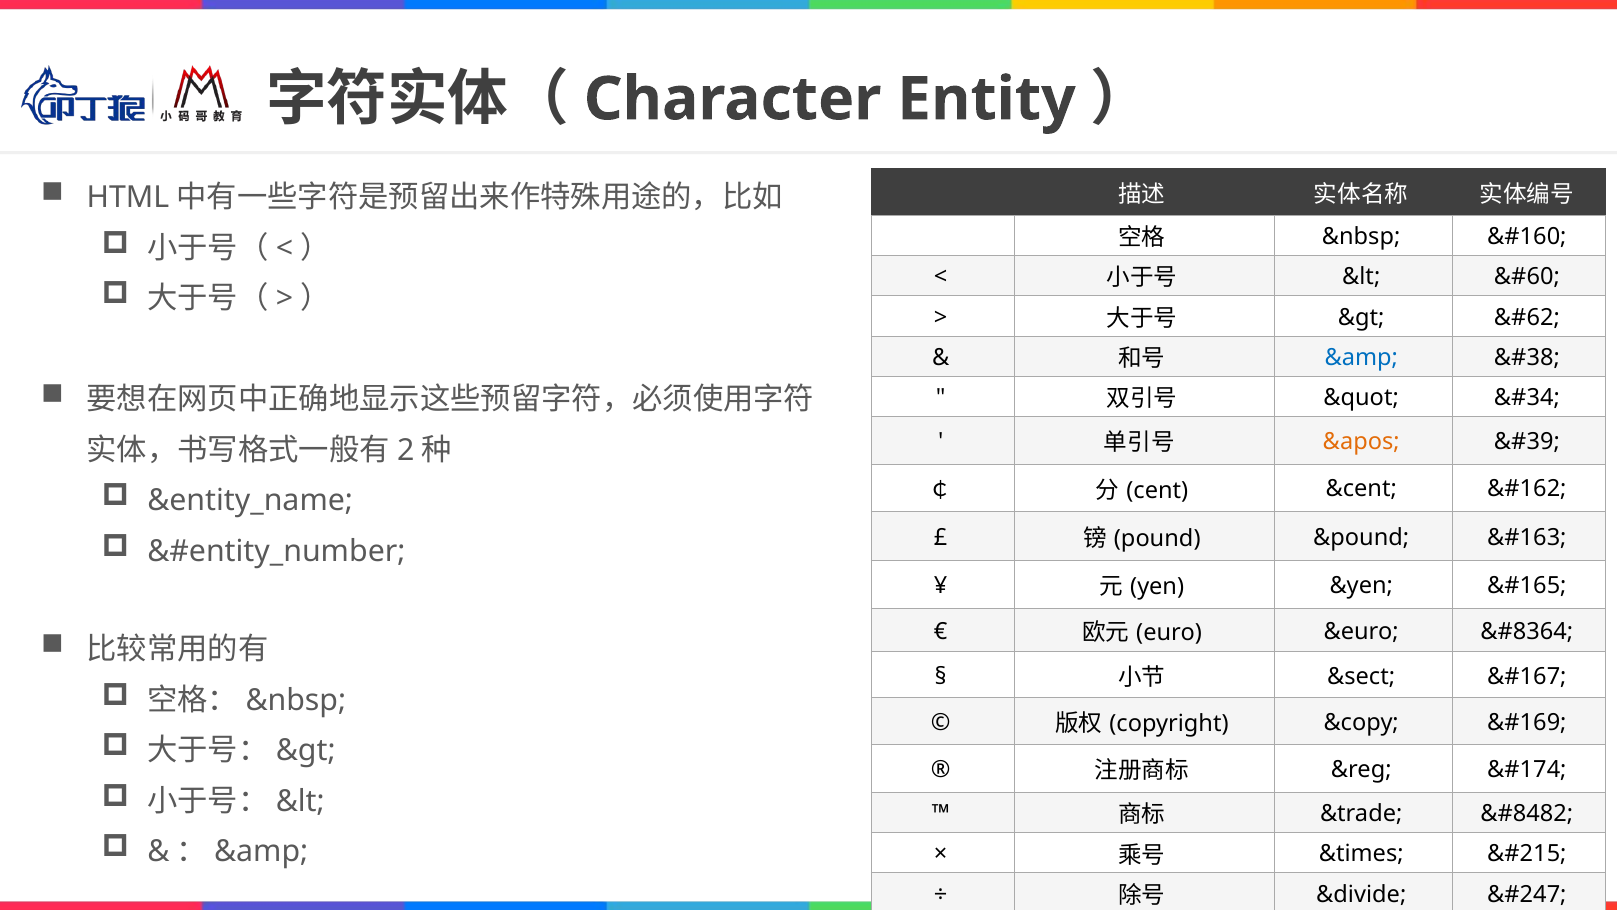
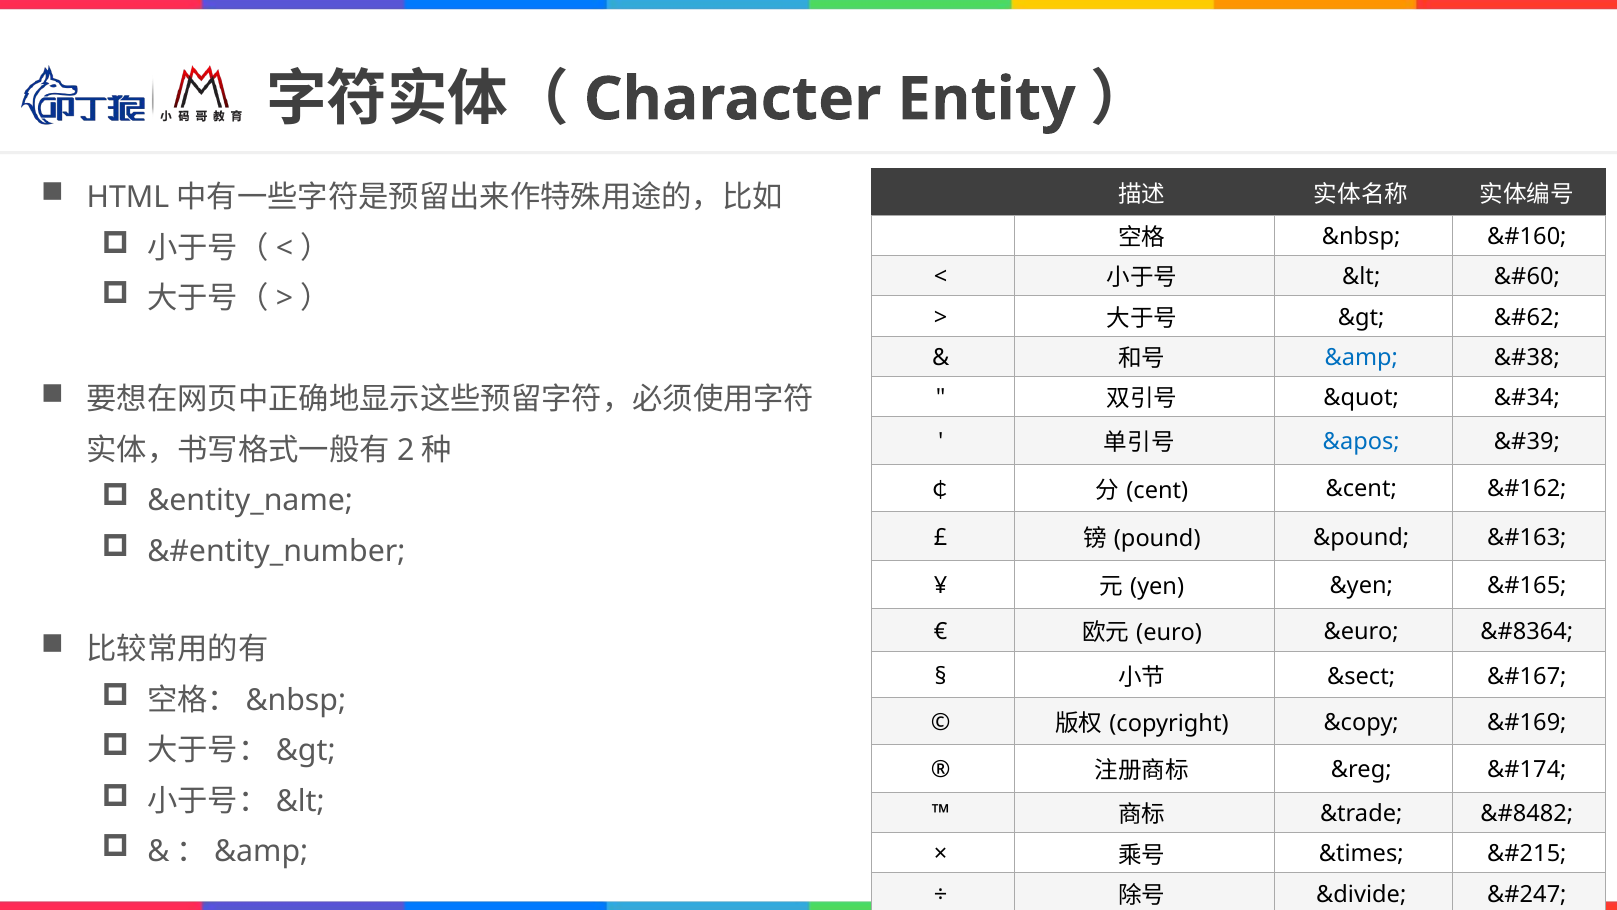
&apos colour: orange -> blue
